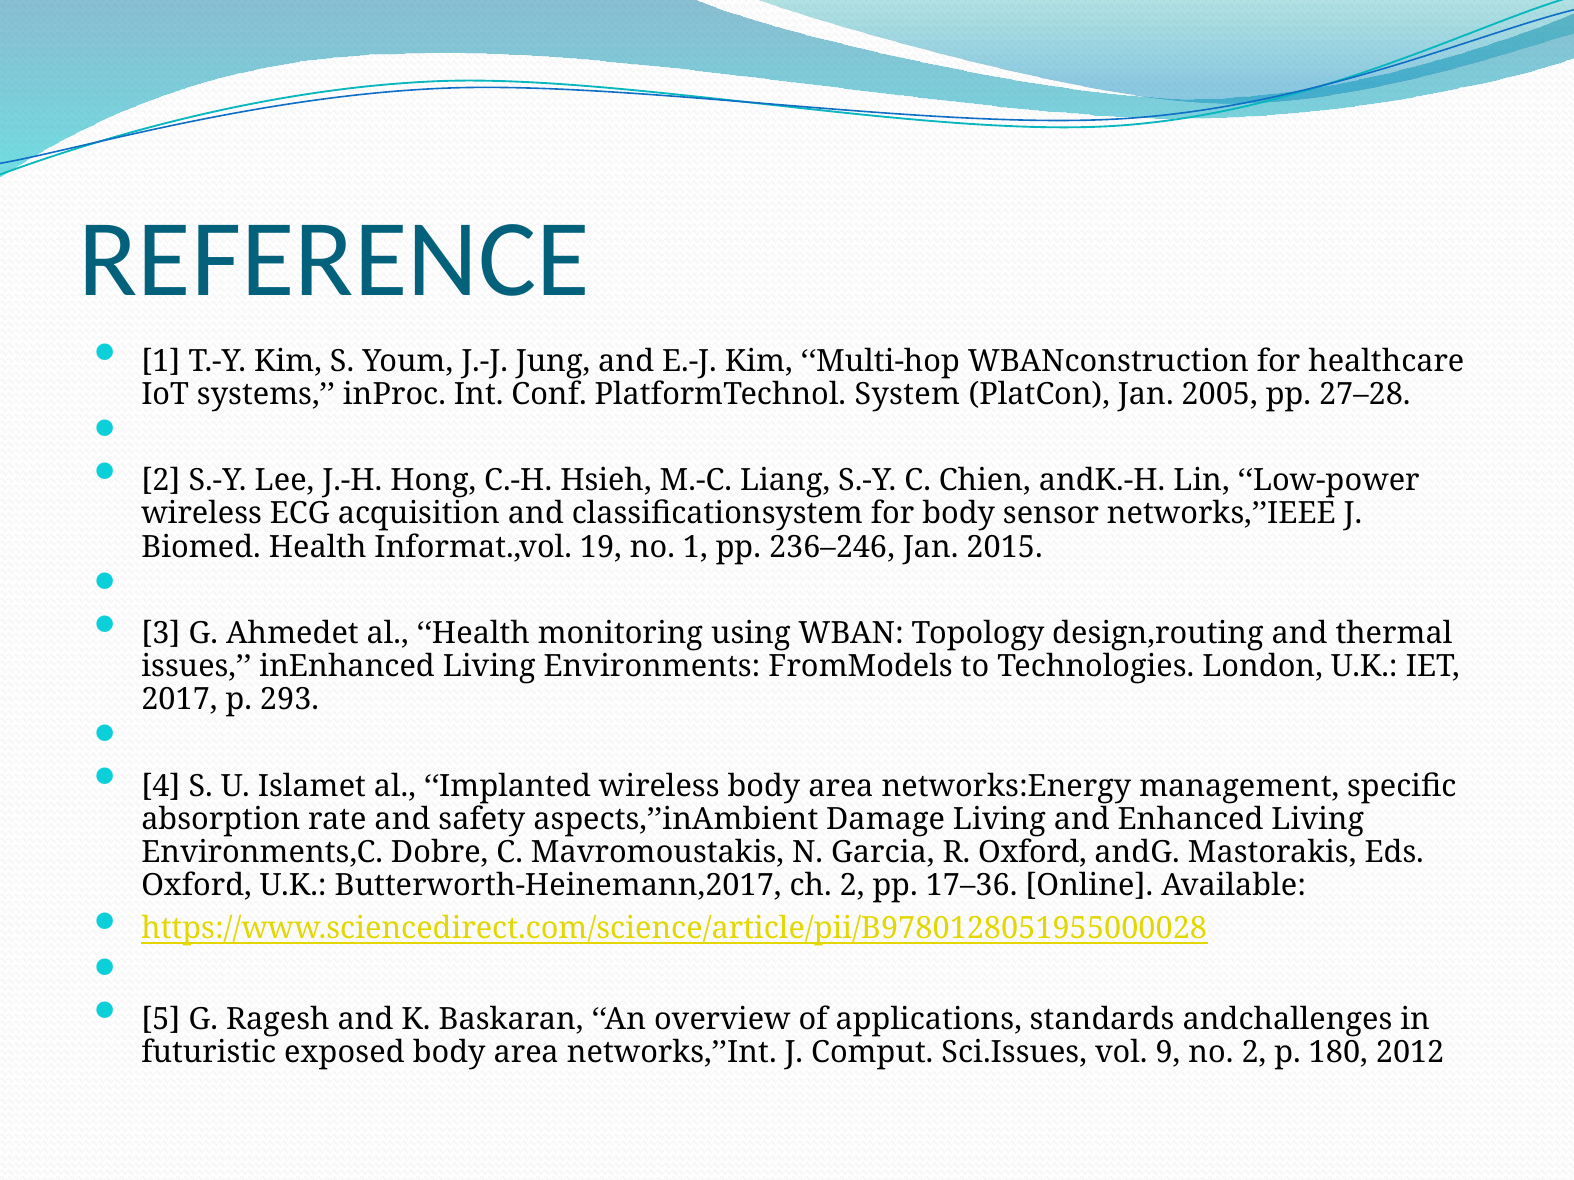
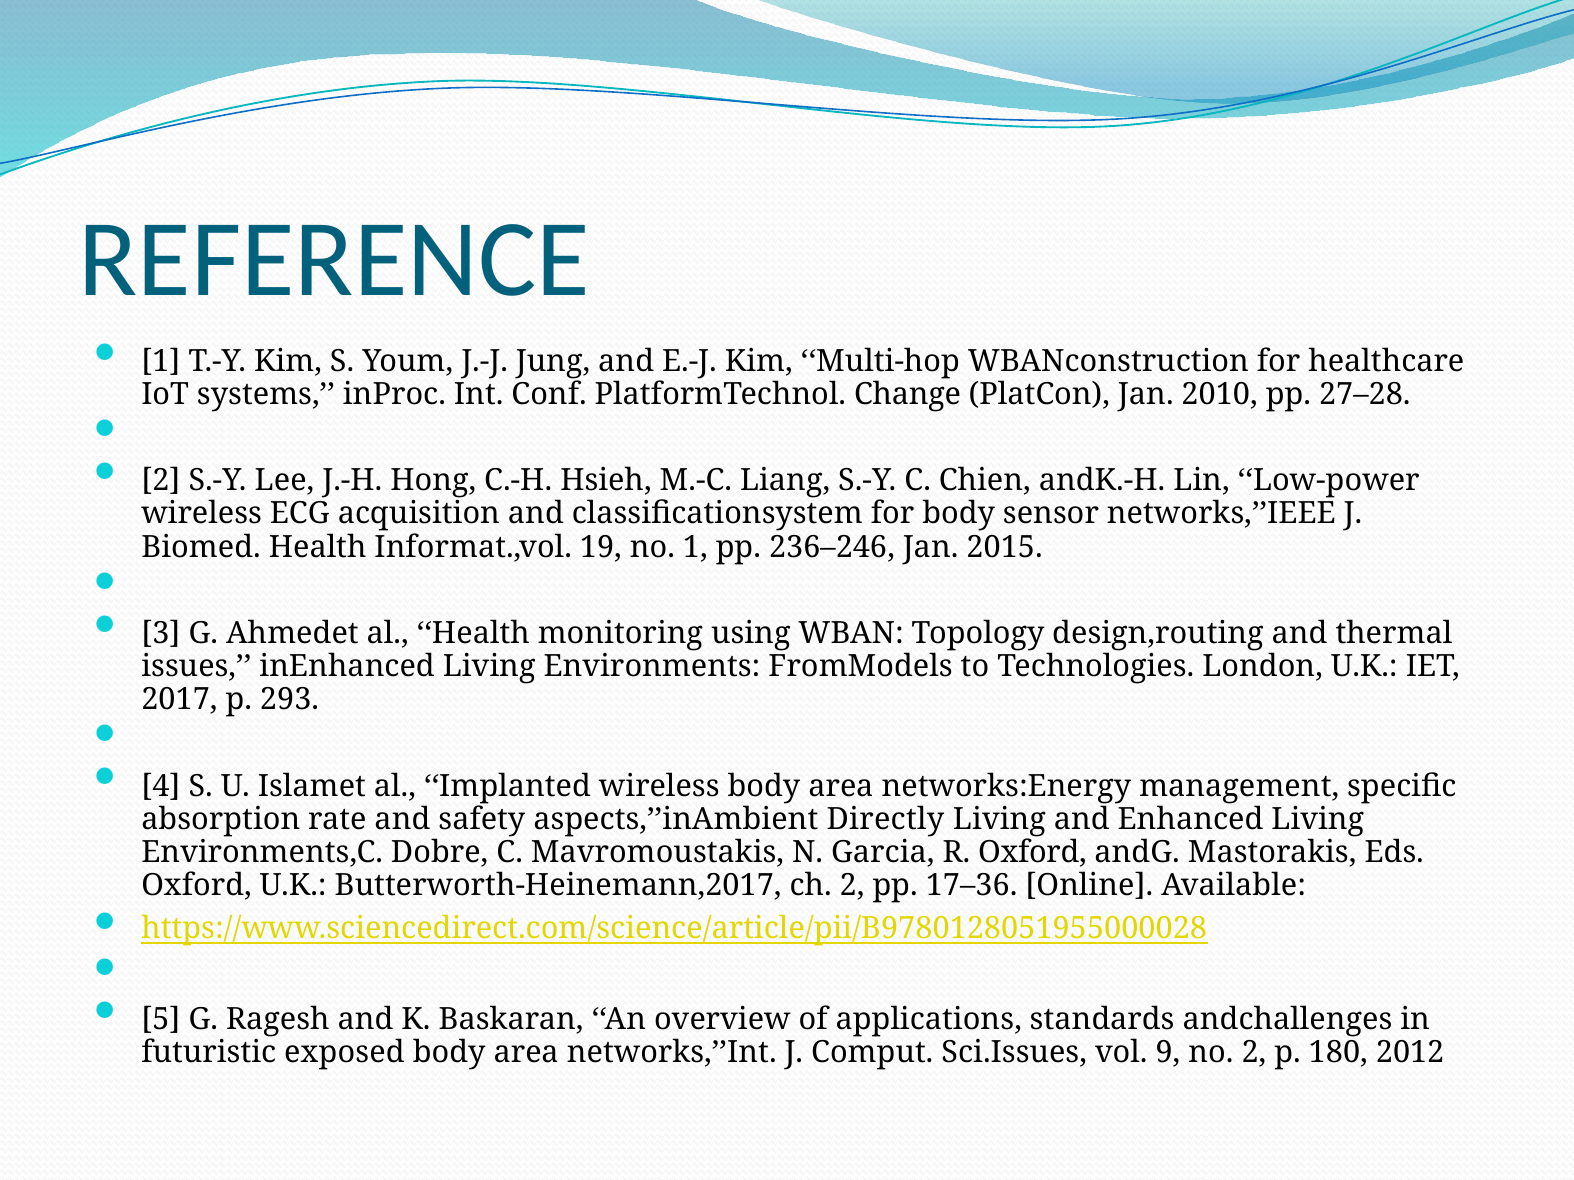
System: System -> Change
2005: 2005 -> 2010
Damage: Damage -> Directly
